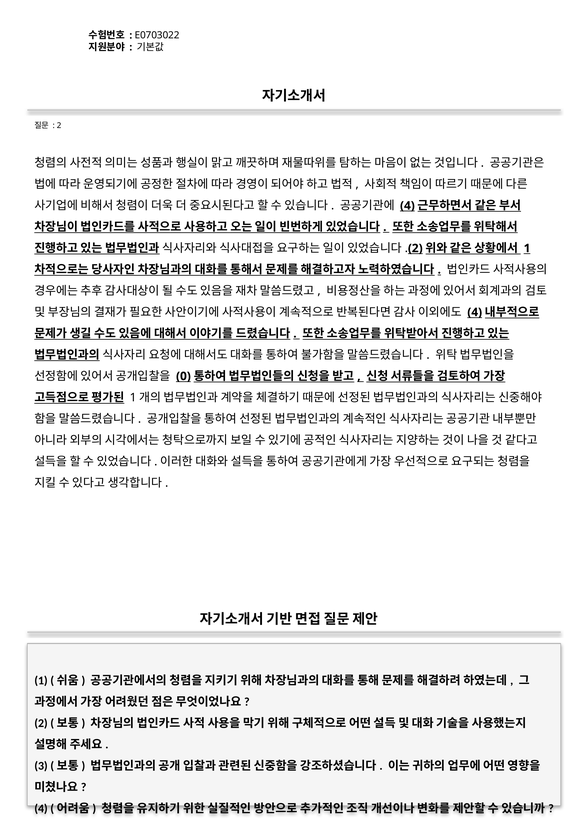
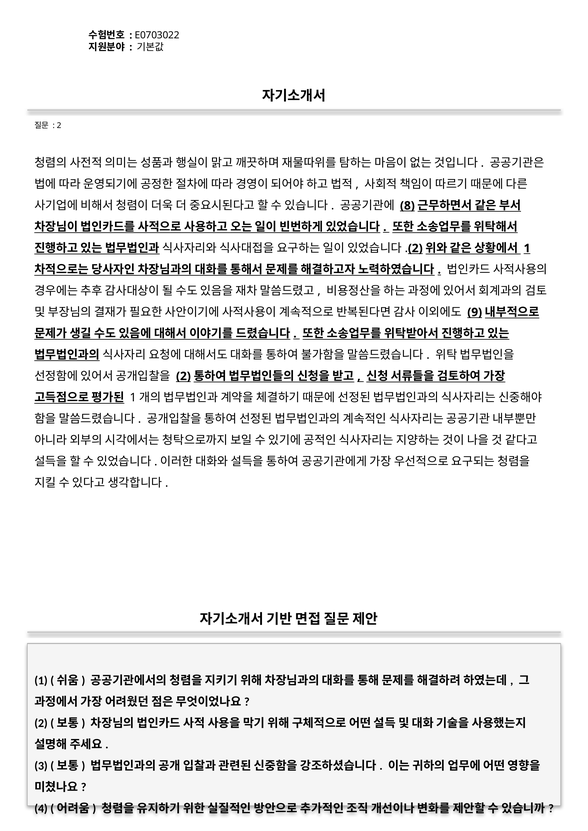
4 at (407, 206): 4 -> 8
4 at (475, 313): 4 -> 9
0 at (183, 377): 0 -> 2
